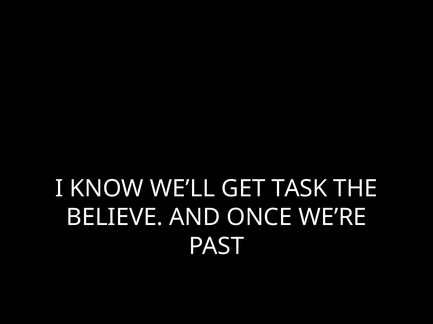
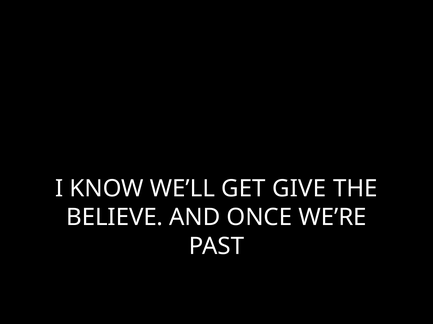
TASK: TASK -> GIVE
